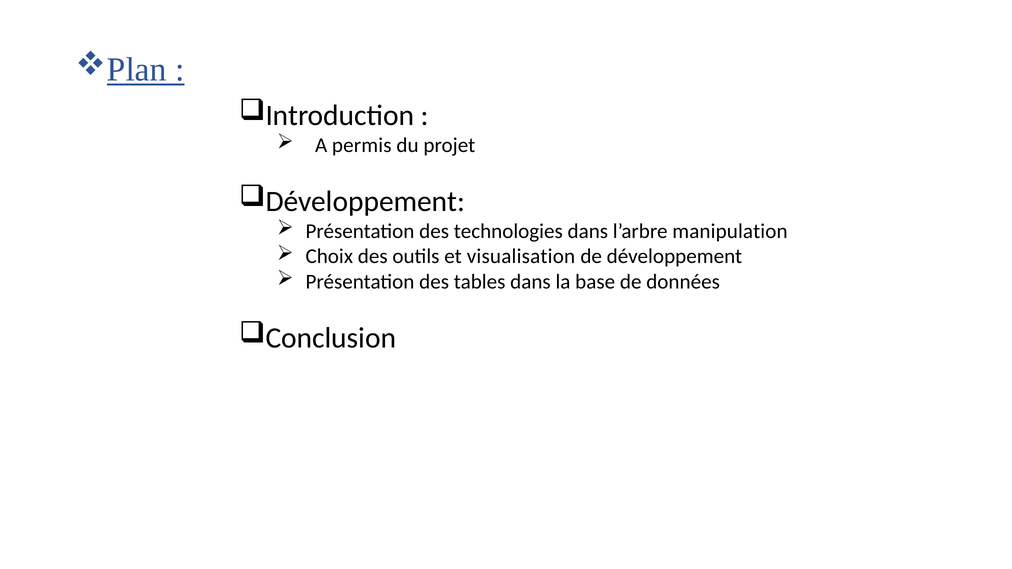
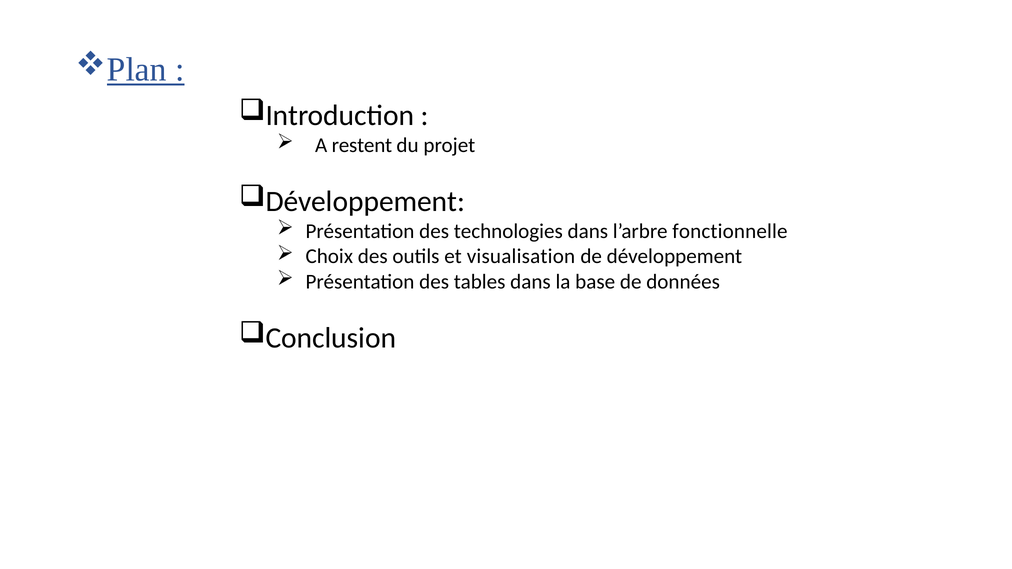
permis: permis -> restent
manipulation: manipulation -> fonctionnelle
